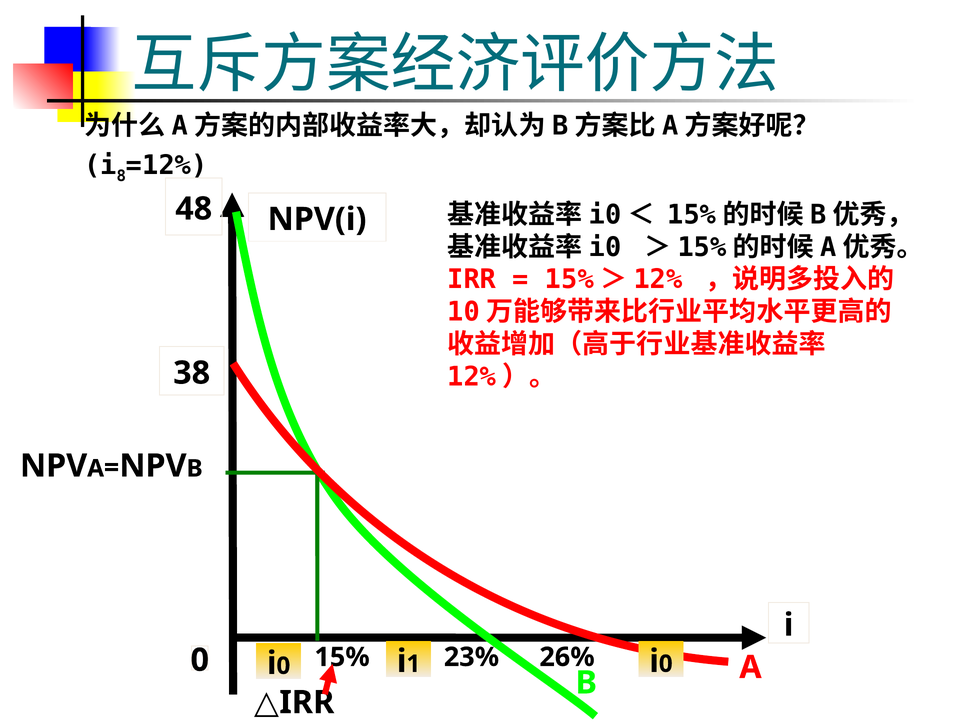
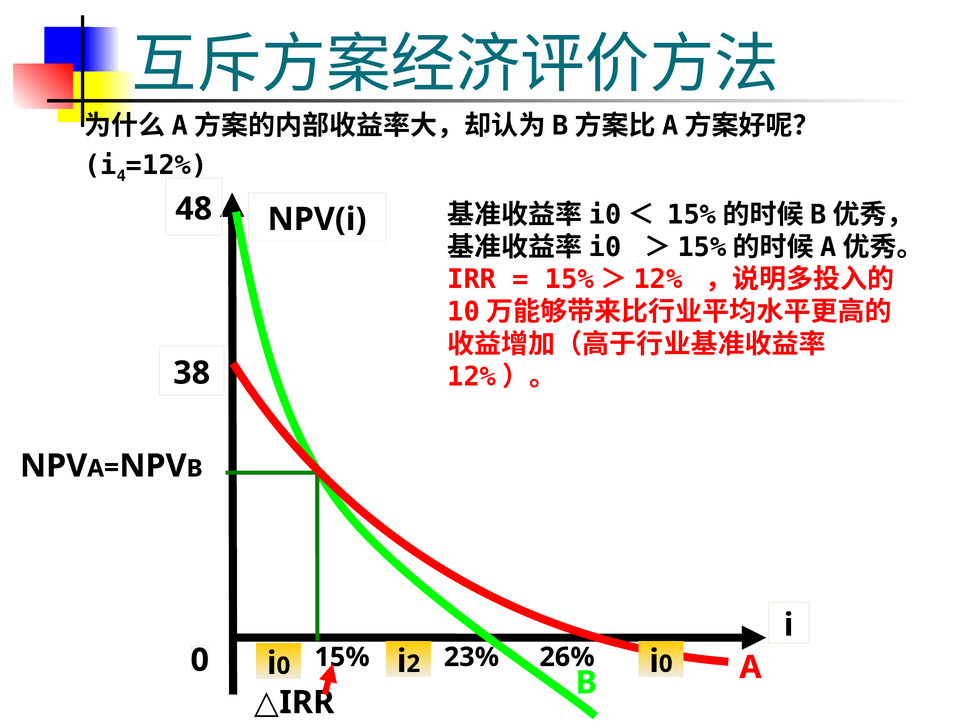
8: 8 -> 4
1: 1 -> 2
